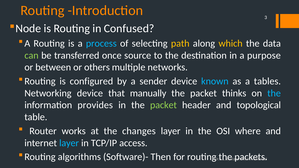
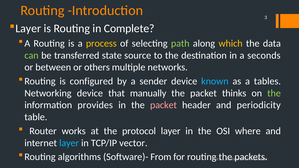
Node at (28, 29): Node -> Layer
Confused: Confused -> Complete
process colour: light blue -> yellow
path colour: yellow -> light green
once: once -> state
purpose: purpose -> seconds
the at (274, 93) colour: light blue -> light green
packet at (163, 105) colour: light green -> pink
topological: topological -> periodicity
changes: changes -> protocol
access: access -> vector
Then: Then -> From
